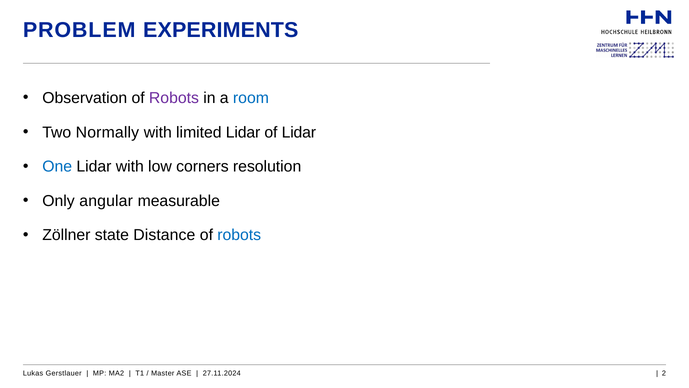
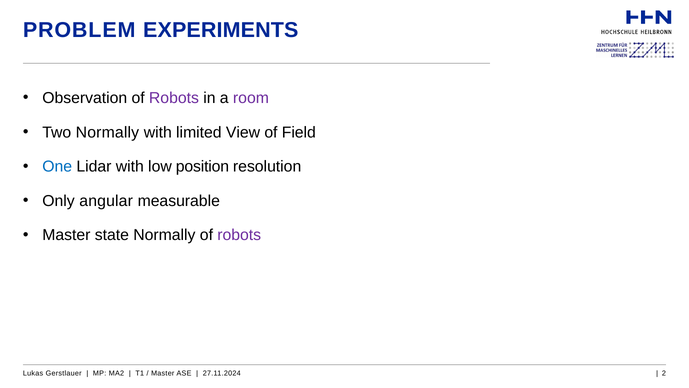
room colour: blue -> purple
limited Lidar: Lidar -> View
of Lidar: Lidar -> Field
corners: corners -> position
Zöllner at (66, 235): Zöllner -> Master
state Distance: Distance -> Normally
robots at (239, 235) colour: blue -> purple
